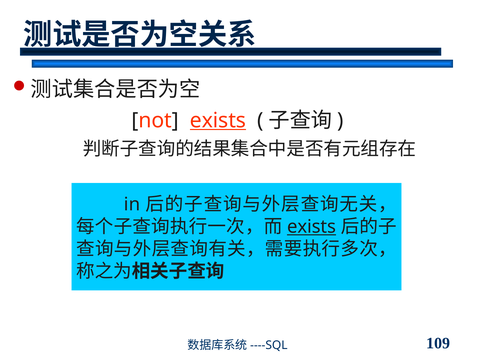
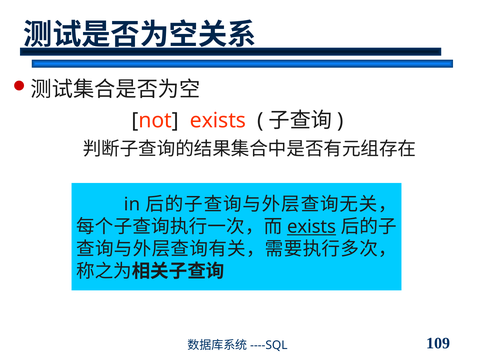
exists at (218, 120) underline: present -> none
